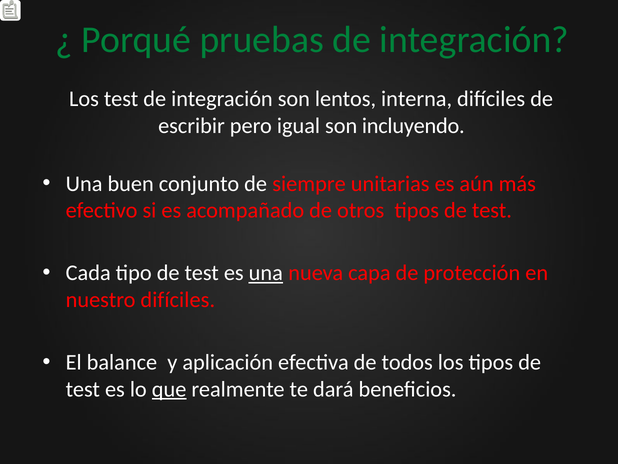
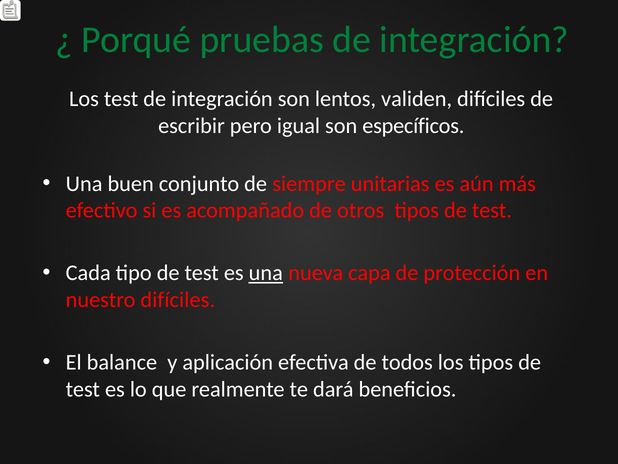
interna: interna -> validen
incluyendo: incluyendo -> específicos
que underline: present -> none
